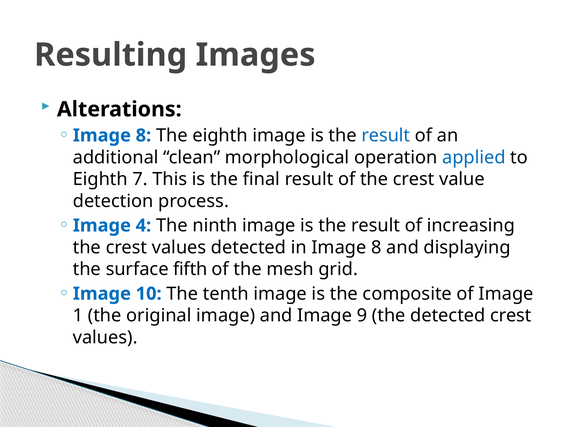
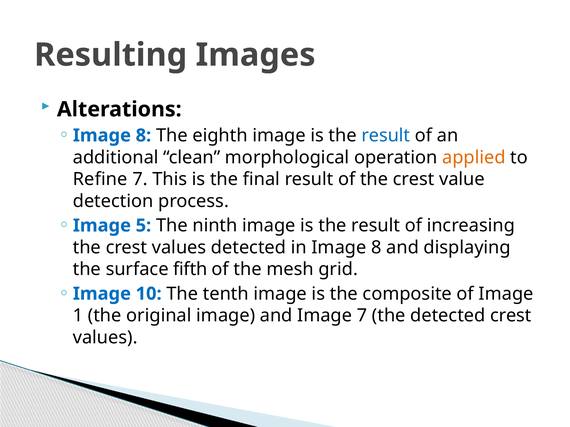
applied colour: blue -> orange
Eighth at (100, 179): Eighth -> Refine
4: 4 -> 5
Image 9: 9 -> 7
